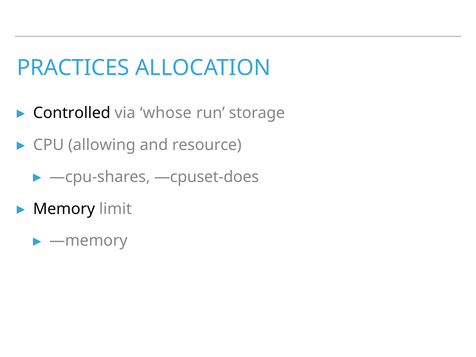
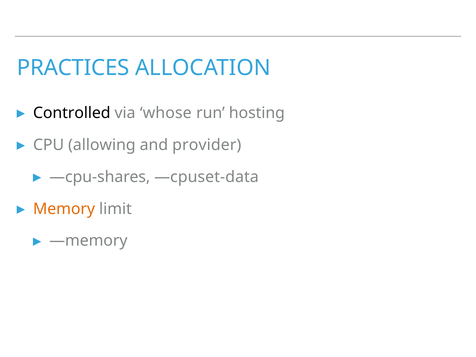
storage: storage -> hosting
resource: resource -> provider
—cpuset-does: —cpuset-does -> —cpuset-data
Memory colour: black -> orange
